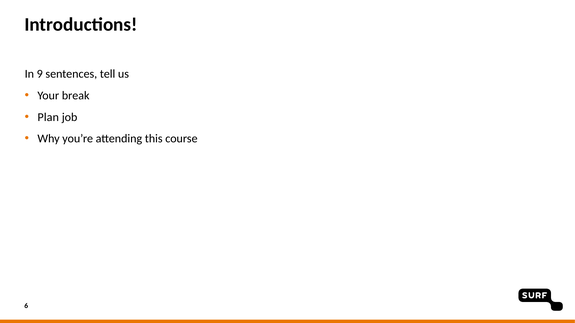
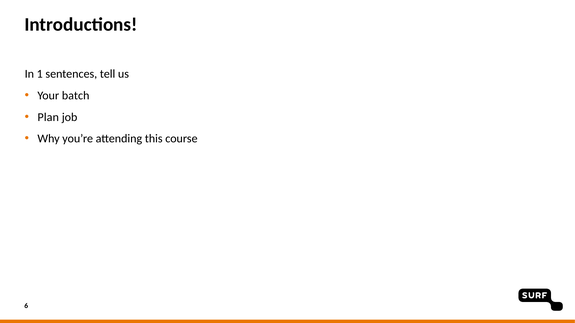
9: 9 -> 1
break: break -> batch
